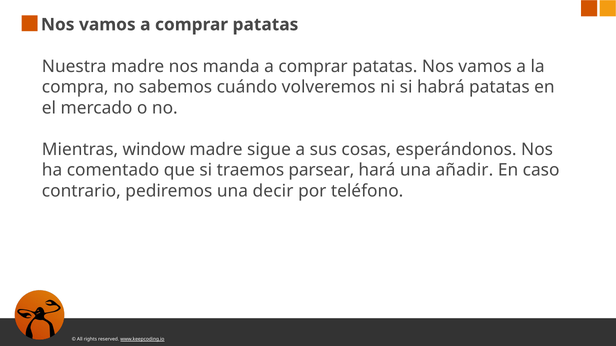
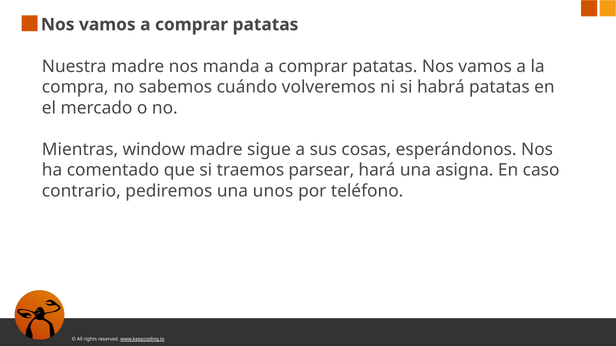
añadir: añadir -> asigna
decir: decir -> unos
